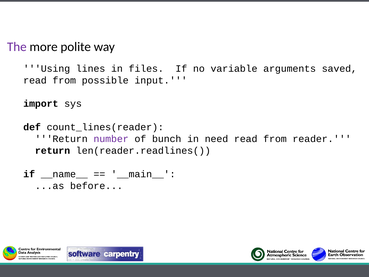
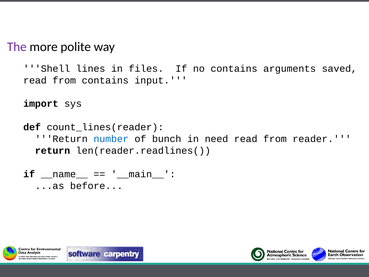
Using: Using -> Shell
no variable: variable -> contains
from possible: possible -> contains
number colour: purple -> blue
